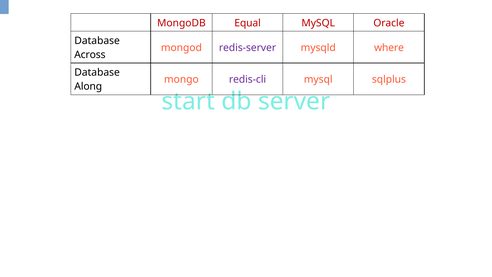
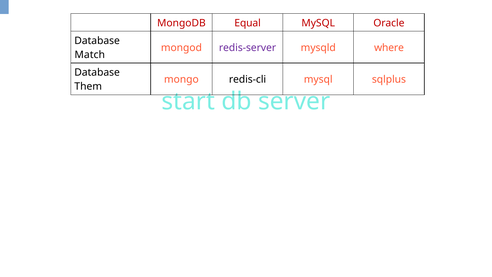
Across: Across -> Match
redis-cli colour: purple -> black
Along: Along -> Them
